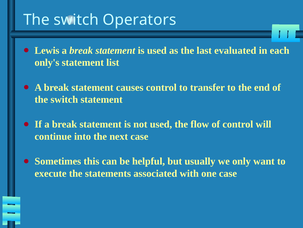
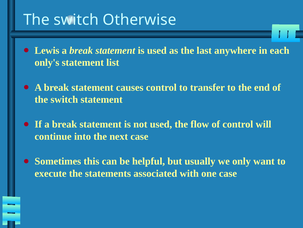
Operators: Operators -> Otherwise
evaluated: evaluated -> anywhere
